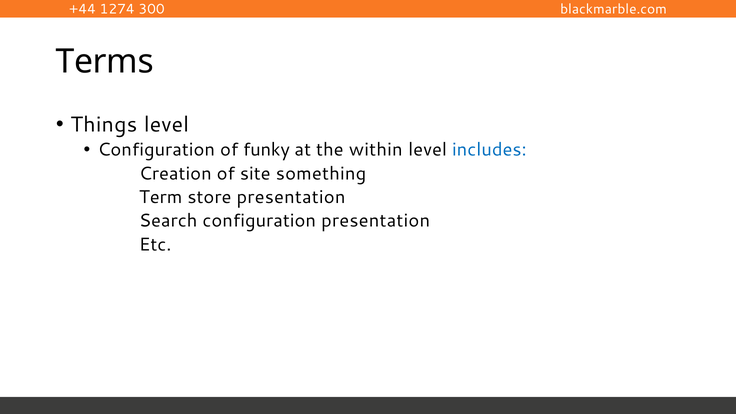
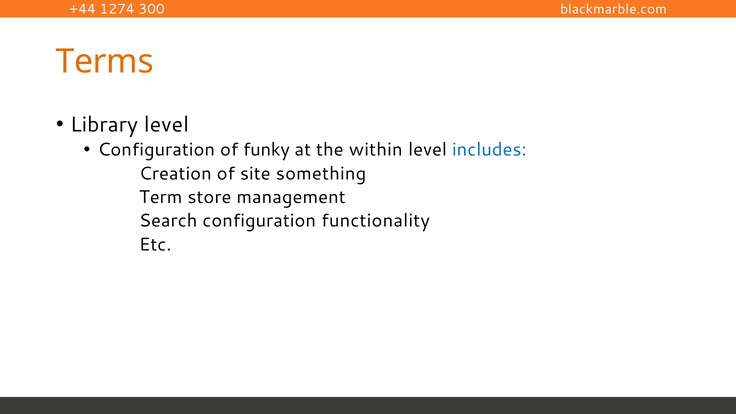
Terms colour: black -> orange
Things: Things -> Library
store presentation: presentation -> management
configuration presentation: presentation -> functionality
